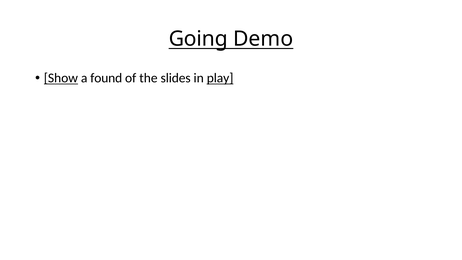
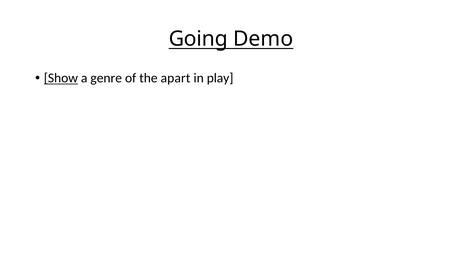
found: found -> genre
slides: slides -> apart
play underline: present -> none
